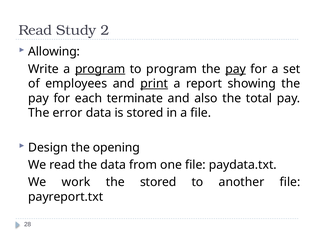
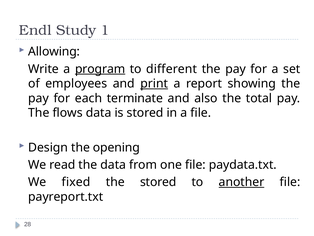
Read at (35, 30): Read -> Endl
2: 2 -> 1
to program: program -> different
pay at (236, 69) underline: present -> none
error: error -> flows
work: work -> fixed
another underline: none -> present
